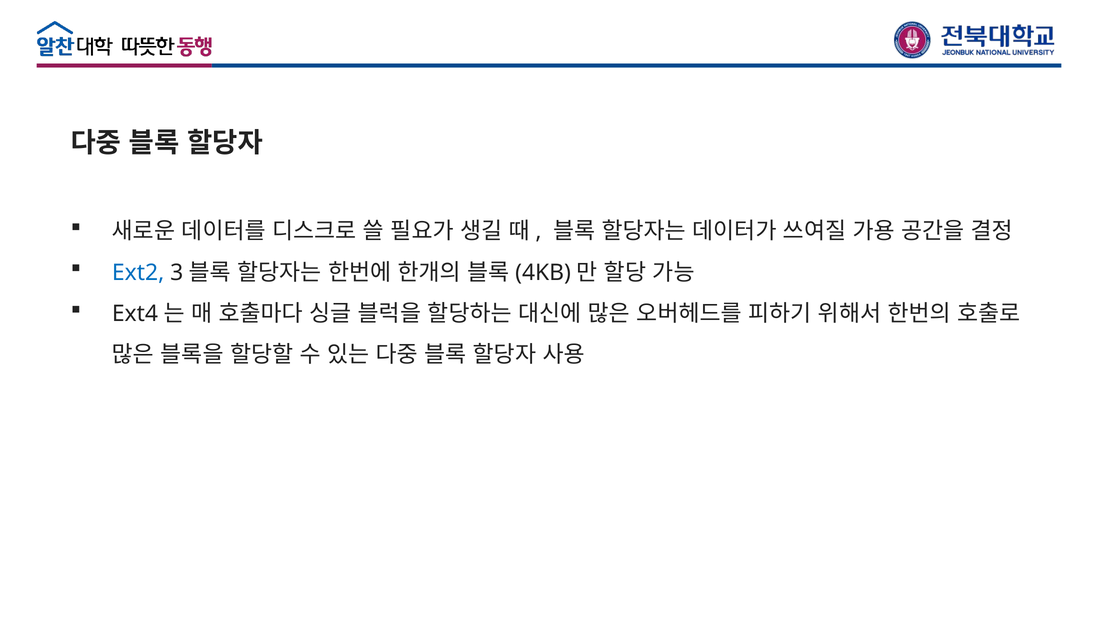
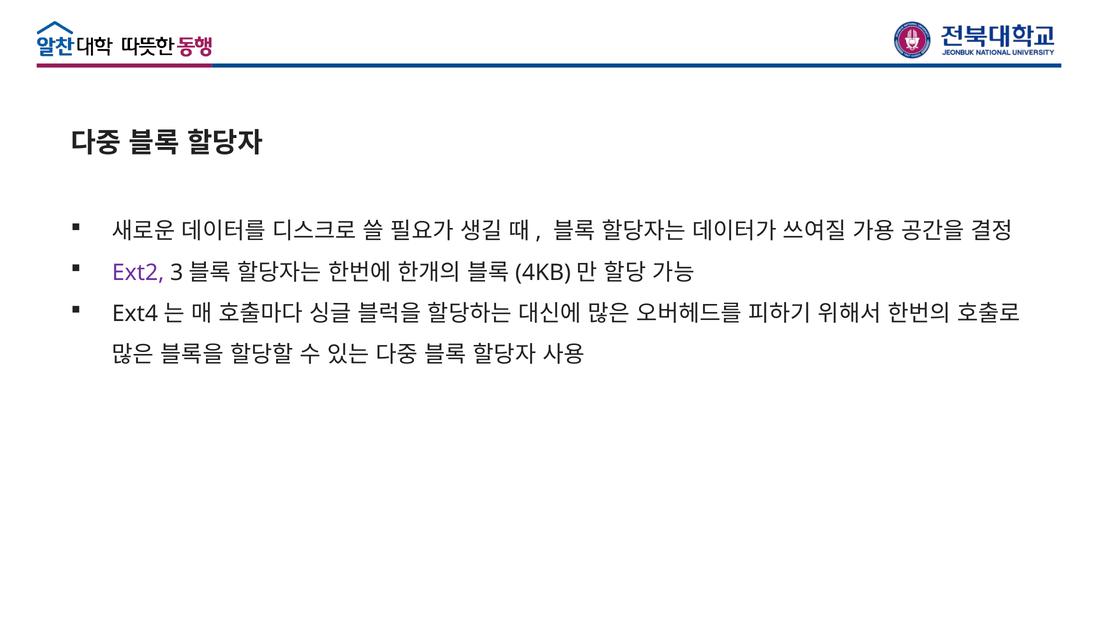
Ext2 colour: blue -> purple
